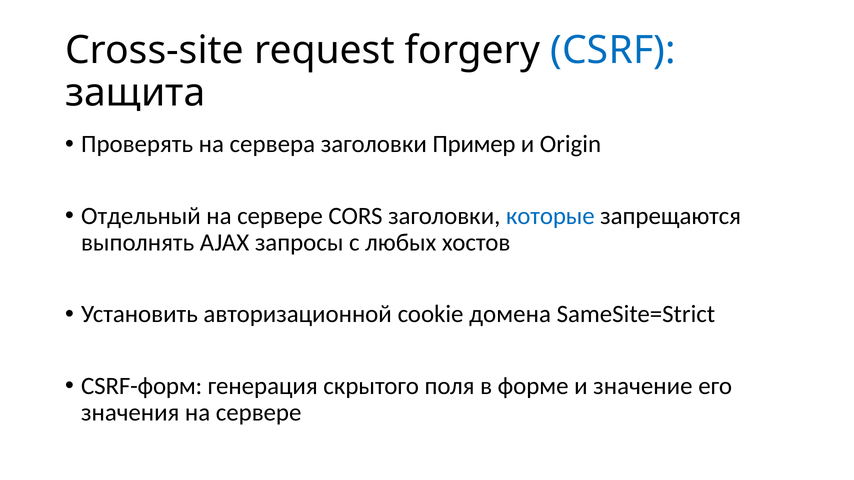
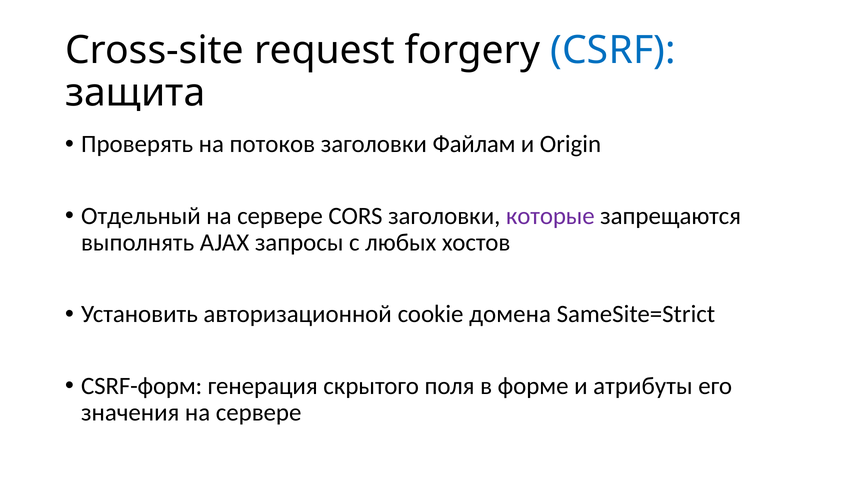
сервера: сервера -> потоков
Пример: Пример -> Файлам
которые colour: blue -> purple
значение: значение -> атрибуты
